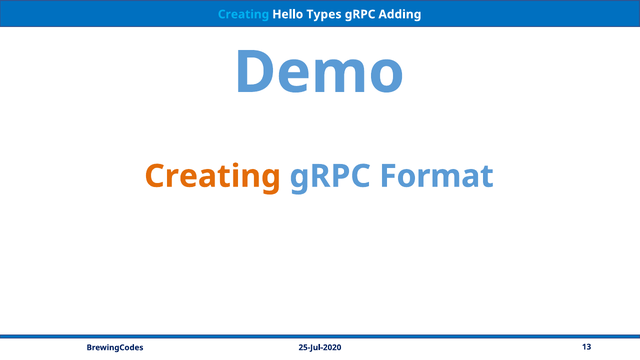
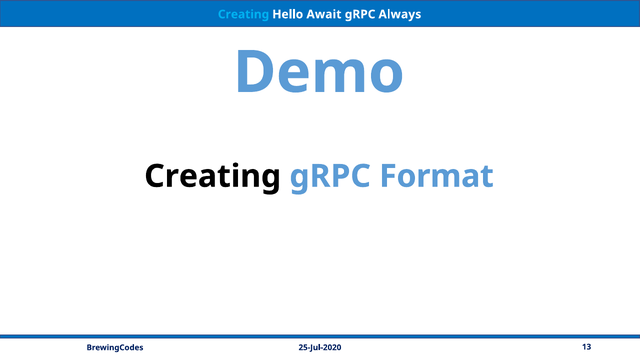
Types: Types -> Await
Adding: Adding -> Always
Creating at (213, 176) colour: orange -> black
